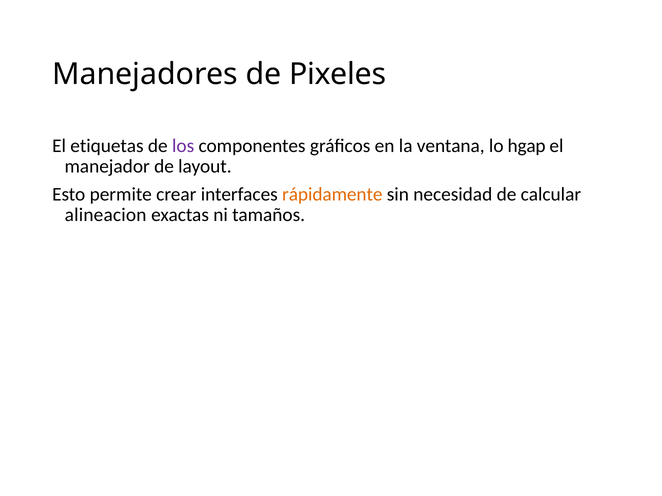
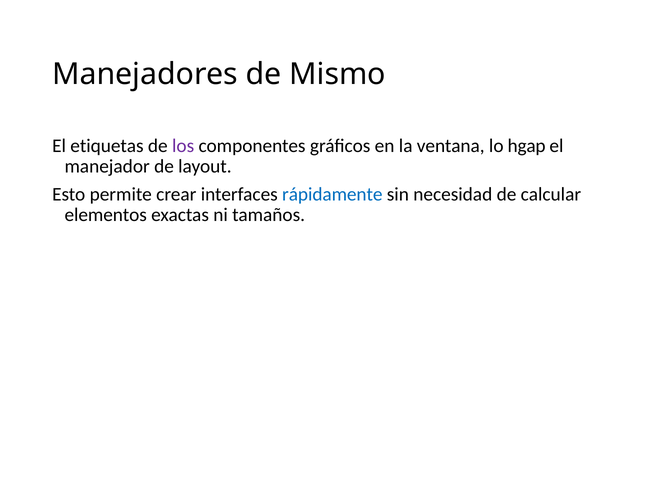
Pixeles: Pixeles -> Mismo
rápidamente colour: orange -> blue
alineacion: alineacion -> elementos
